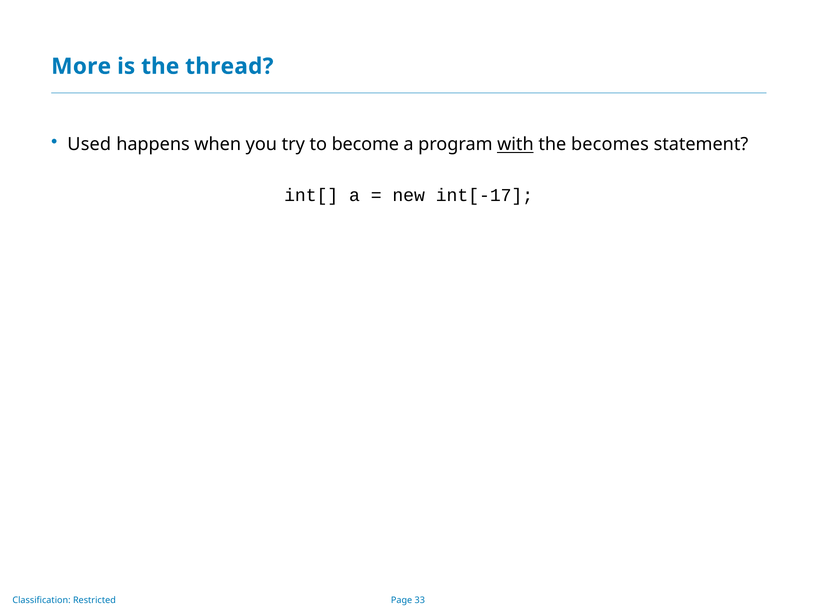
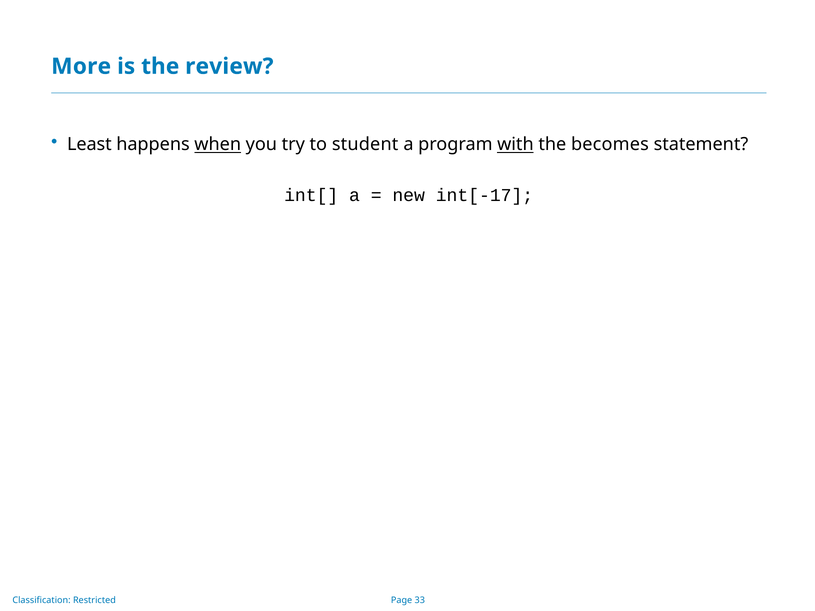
thread: thread -> review
Used: Used -> Least
when underline: none -> present
become: become -> student
